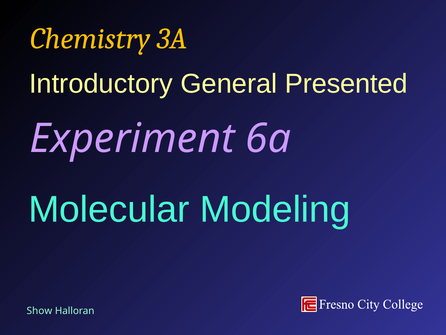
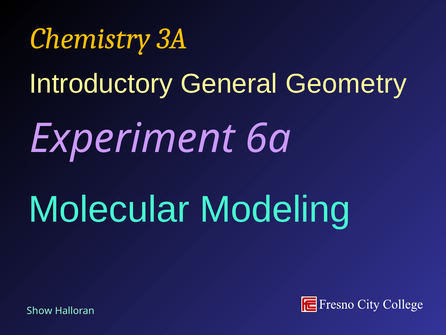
Presented: Presented -> Geometry
